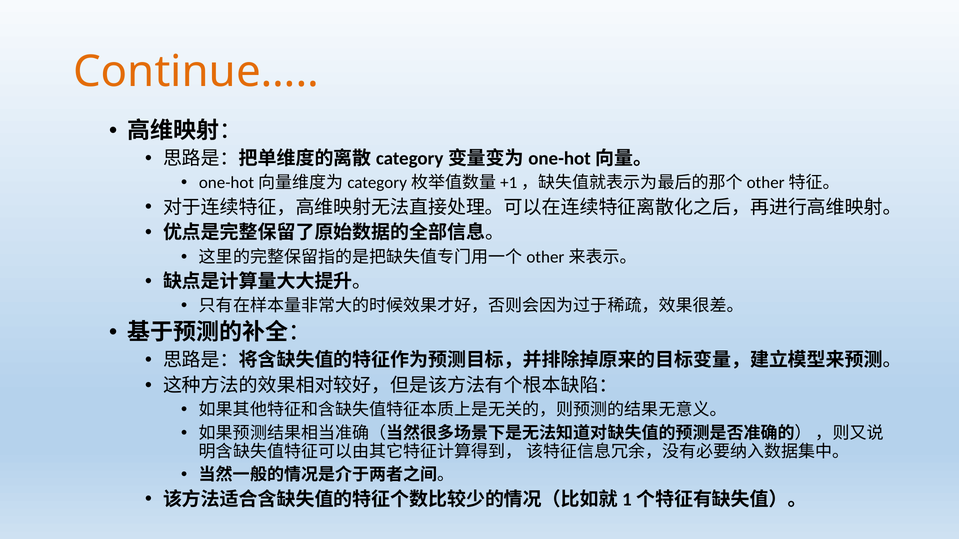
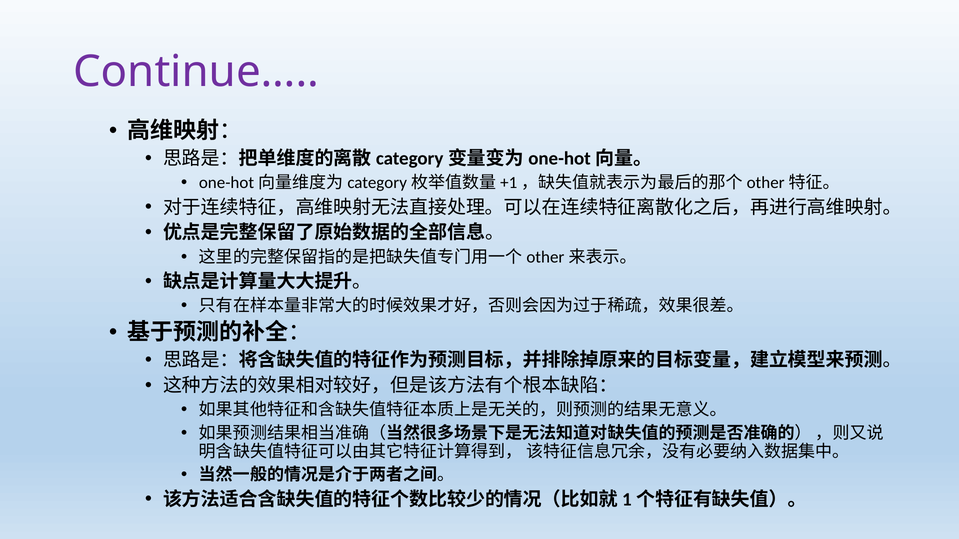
Continue… colour: orange -> purple
